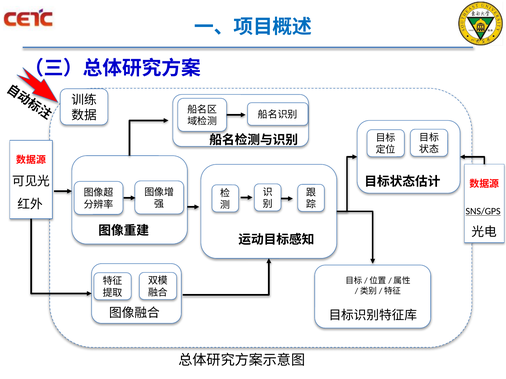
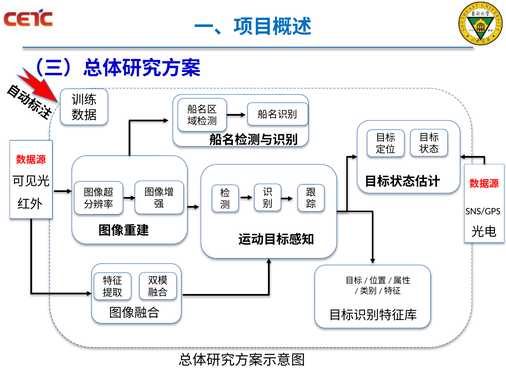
SNS/GPS underline: present -> none
